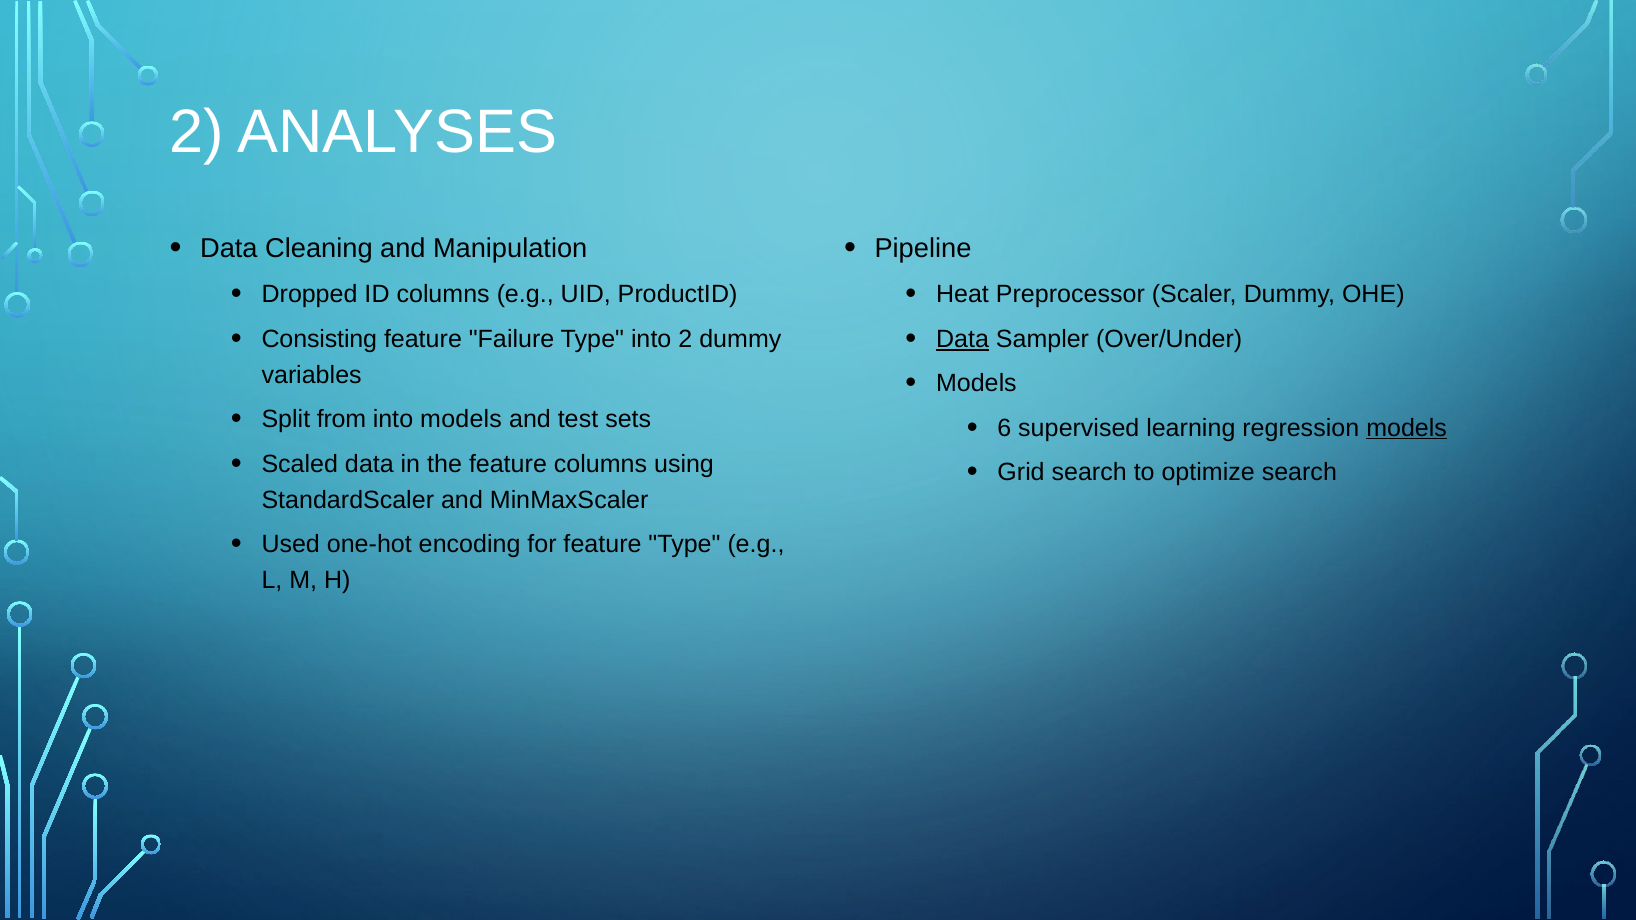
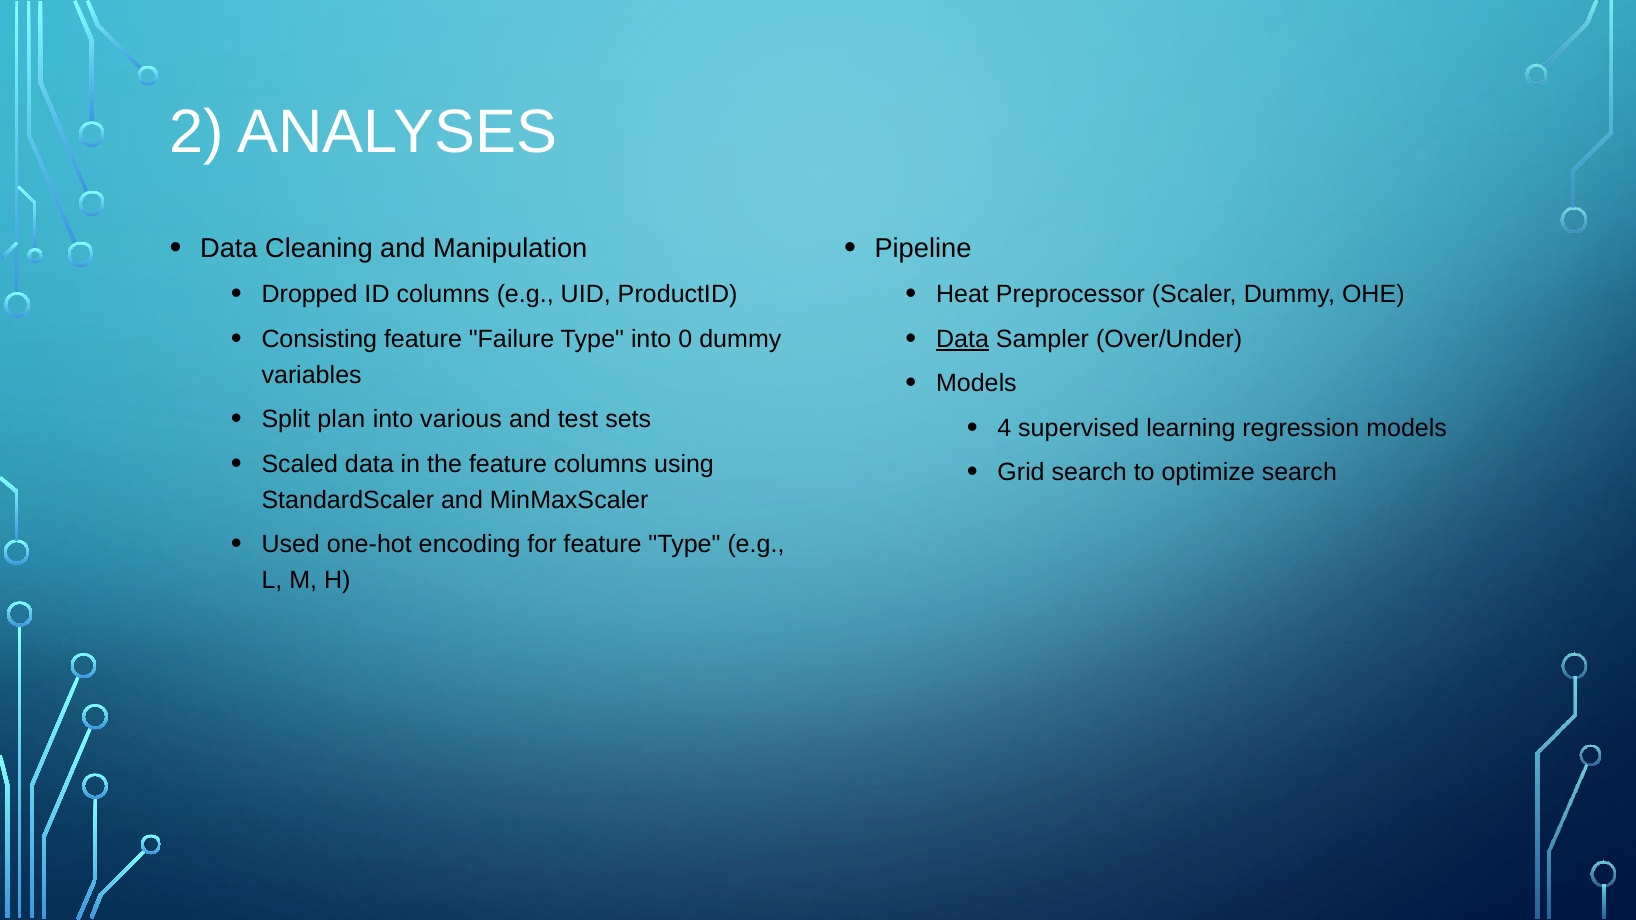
into 2: 2 -> 0
from: from -> plan
into models: models -> various
6: 6 -> 4
models at (1407, 428) underline: present -> none
